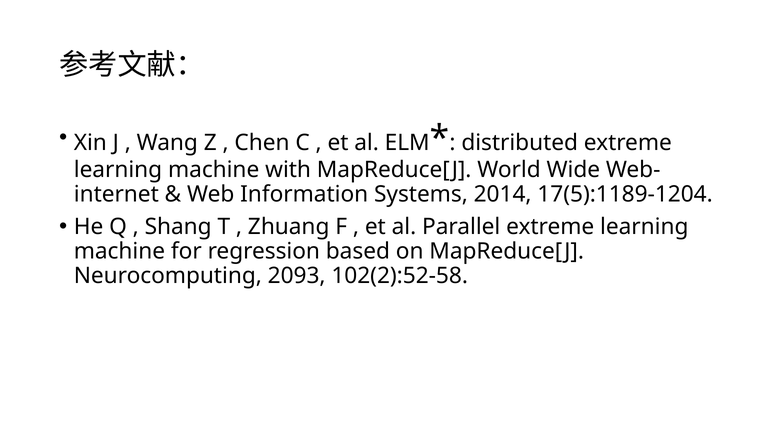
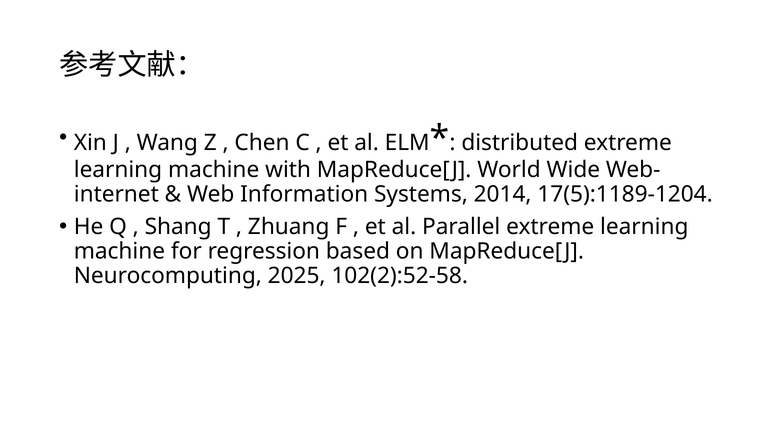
2093: 2093 -> 2025
